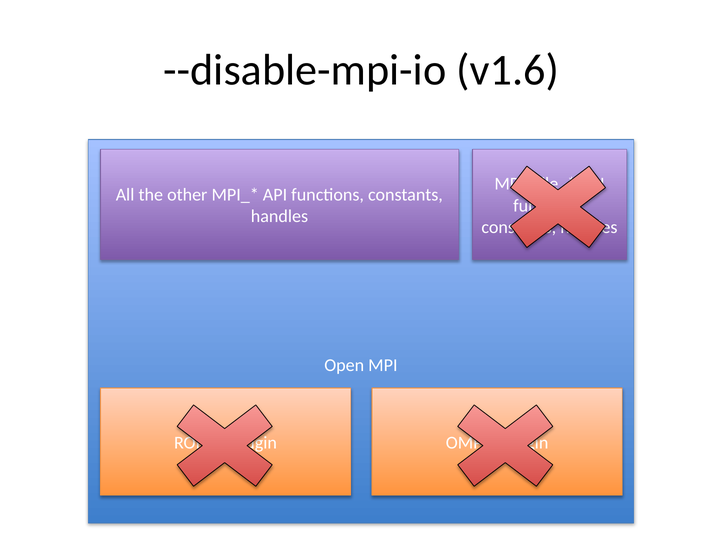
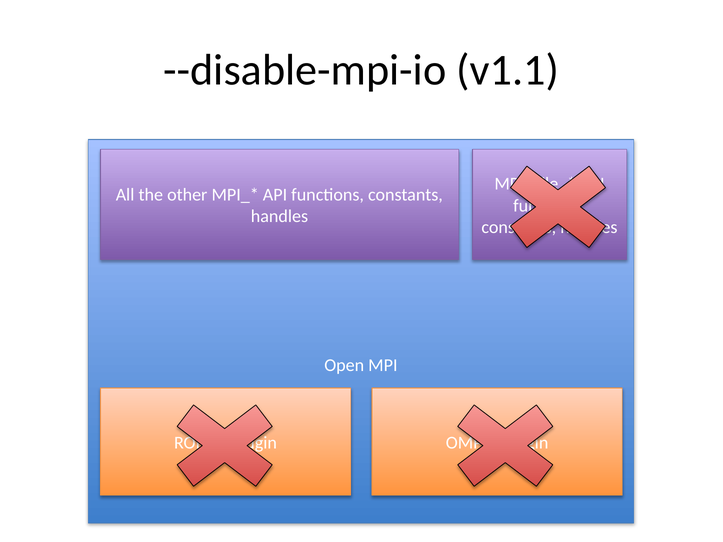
v1.6: v1.6 -> v1.1
